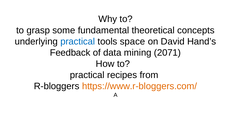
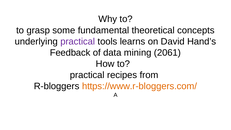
practical at (78, 41) colour: blue -> purple
space: space -> learns
2071: 2071 -> 2061
